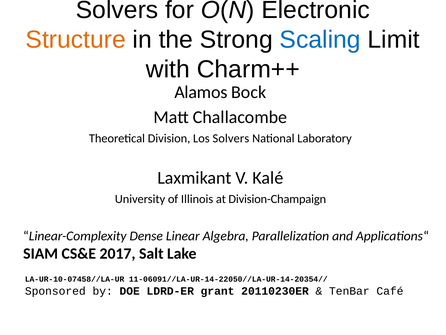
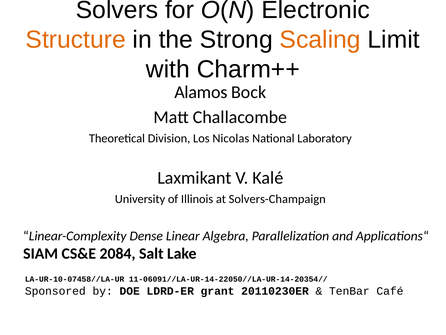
Scaling colour: blue -> orange
Los Solvers: Solvers -> Nicolas
Division-Champaign: Division-Champaign -> Solvers-Champaign
2017: 2017 -> 2084
